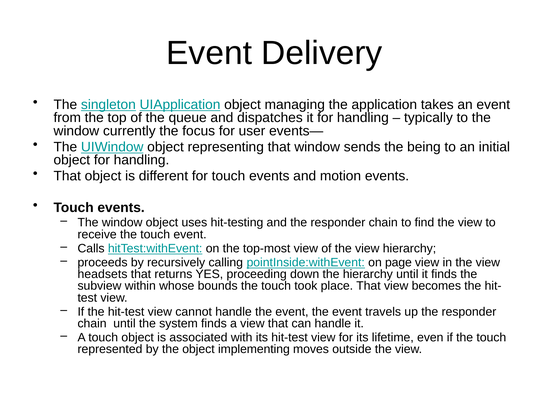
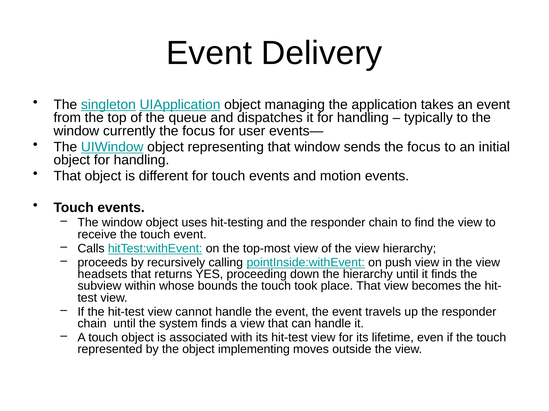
sends the being: being -> focus
page: page -> push
